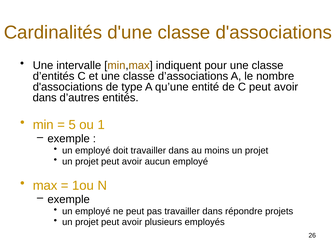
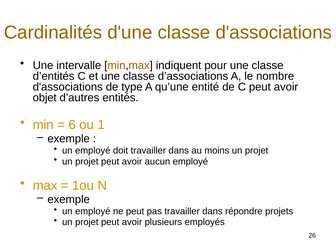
dans at (45, 98): dans -> objet
5: 5 -> 6
